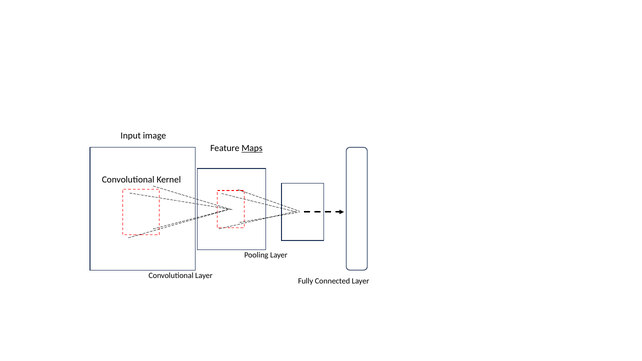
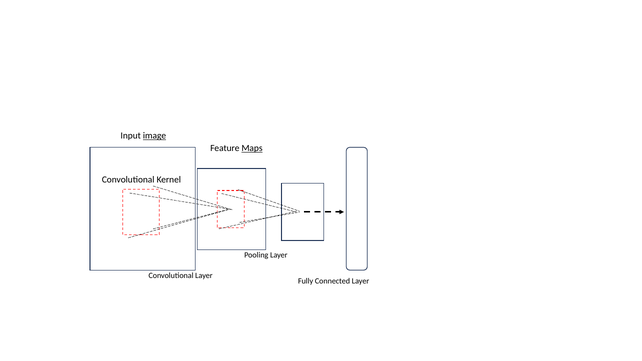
image underline: none -> present
